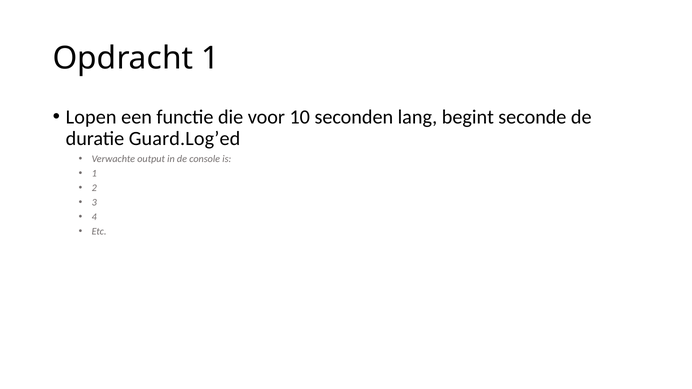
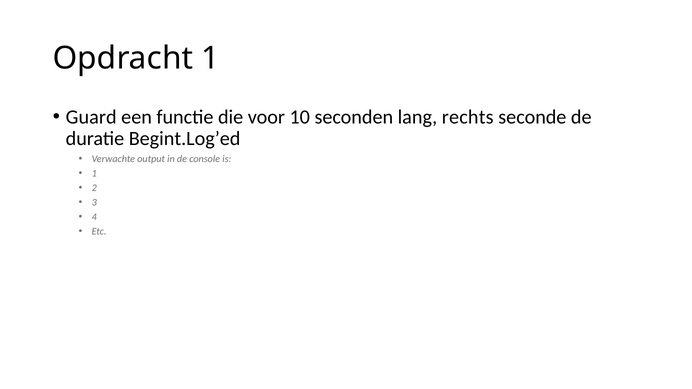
Lopen: Lopen -> Guard
begint: begint -> rechts
Guard.Log’ed: Guard.Log’ed -> Begint.Log’ed
